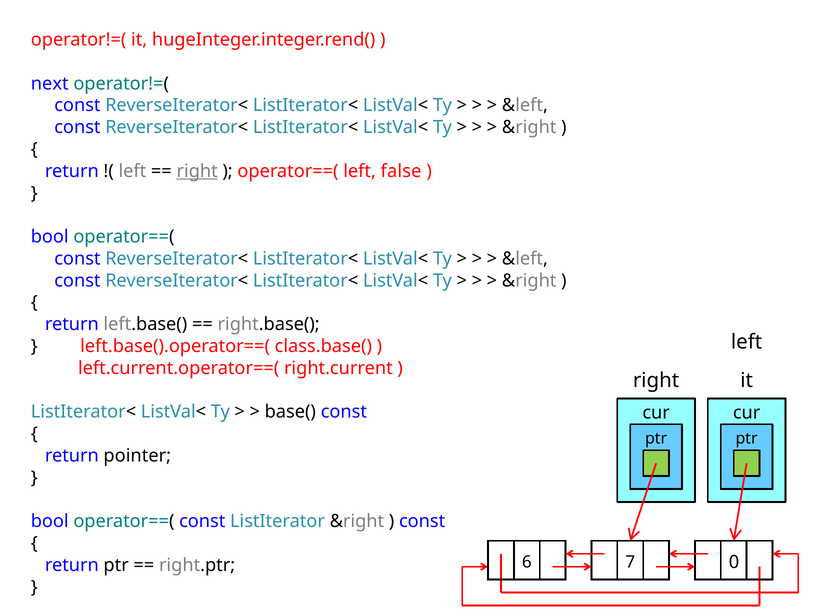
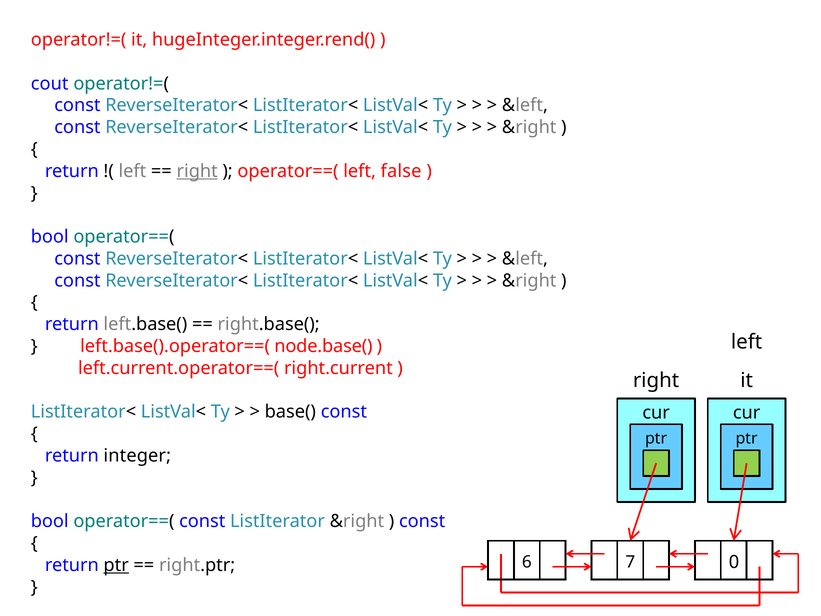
next: next -> cout
class.base(: class.base( -> node.base(
pointer: pointer -> integer
ptr at (116, 565) underline: none -> present
